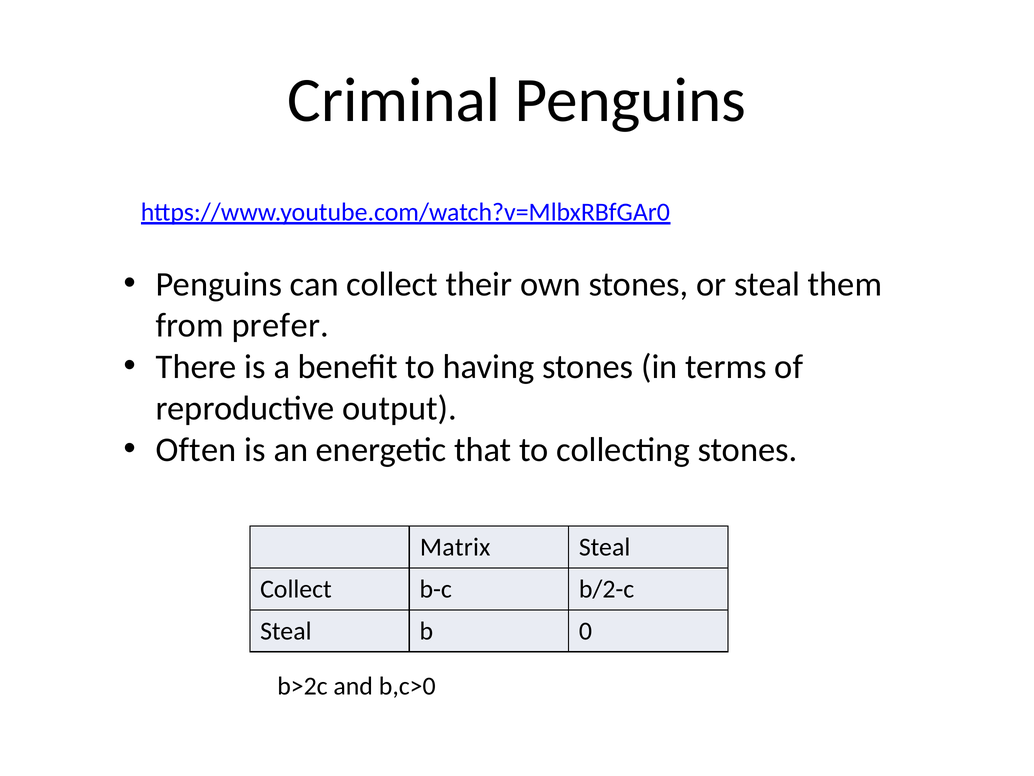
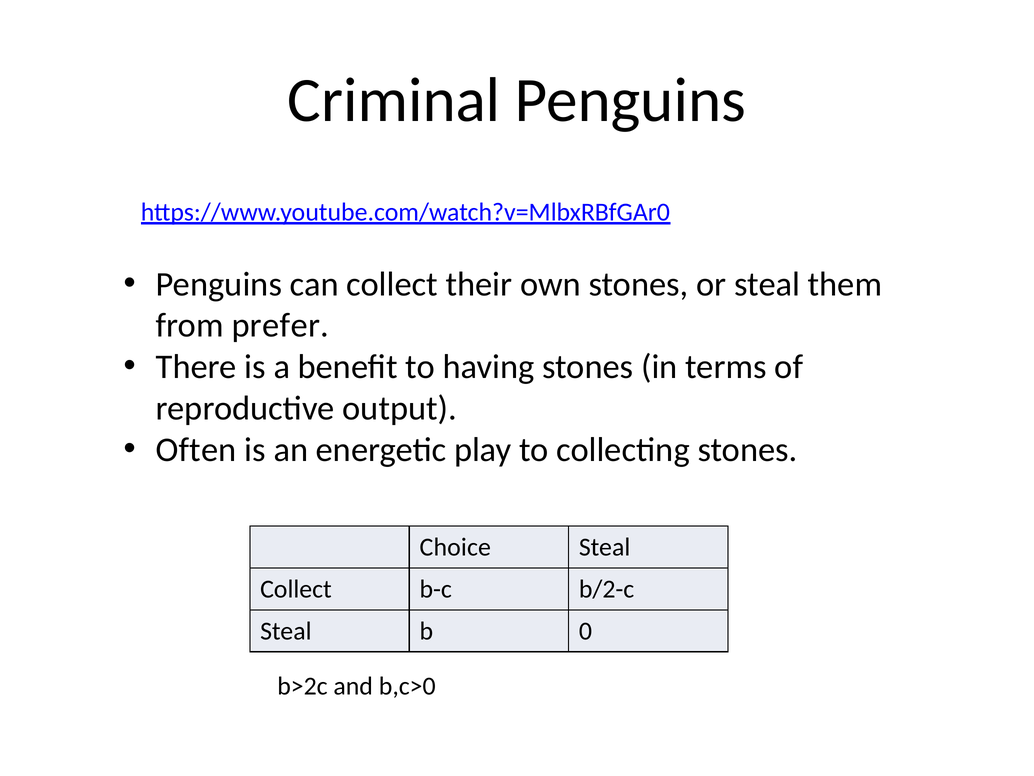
that: that -> play
Matrix: Matrix -> Choice
